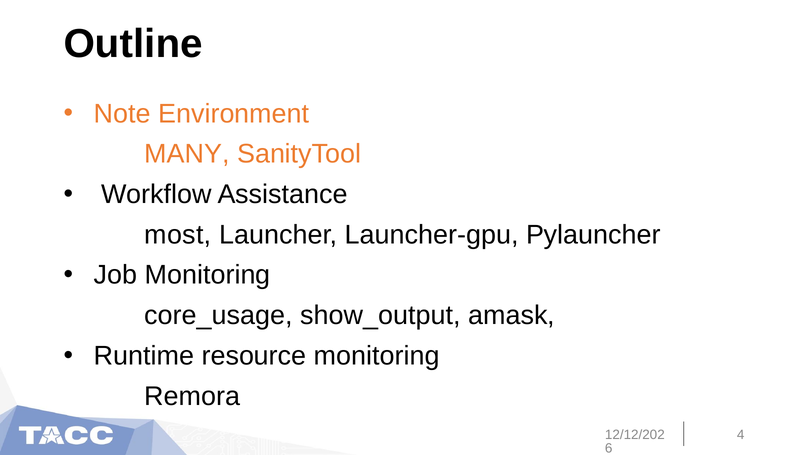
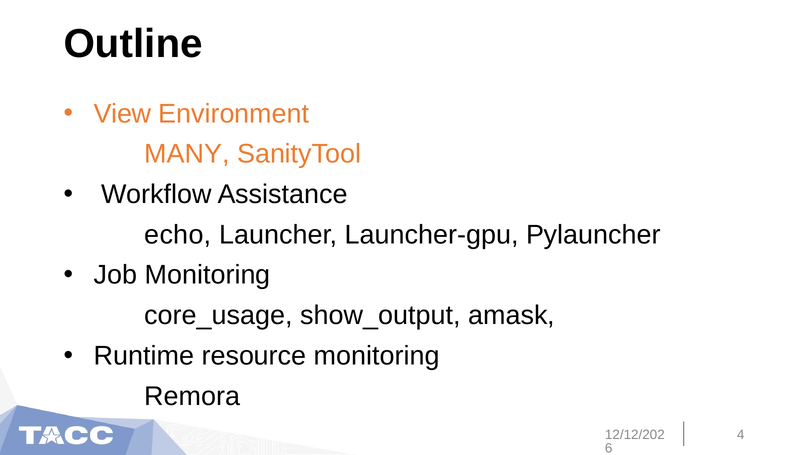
Note: Note -> View
most: most -> echo
